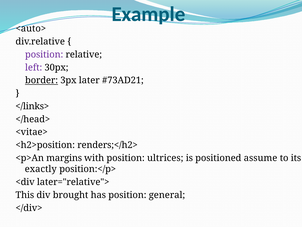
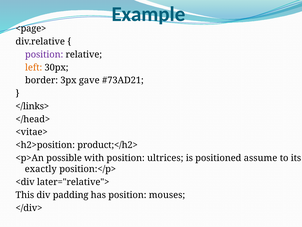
<auto>: <auto> -> <page>
left colour: purple -> orange
border underline: present -> none
later: later -> gave
renders;</h2>: renders;</h2> -> product;</h2>
margins: margins -> possible
brought: brought -> padding
general: general -> mouses
